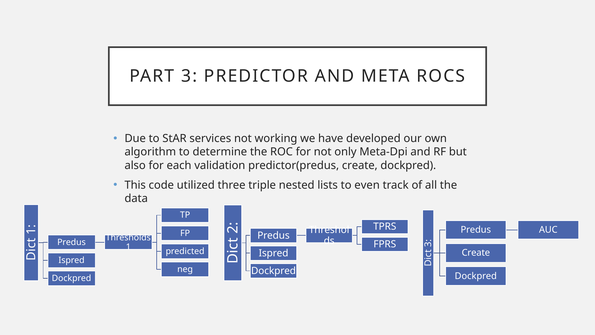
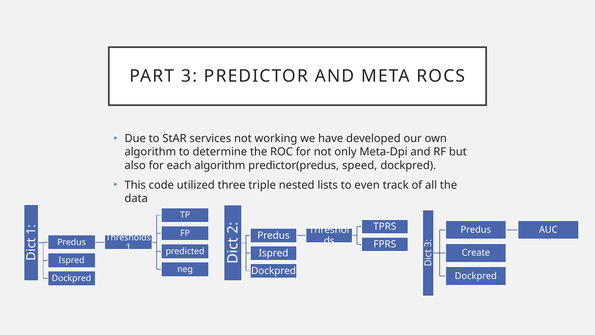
each validation: validation -> algorithm
predictor(predus create: create -> speed
